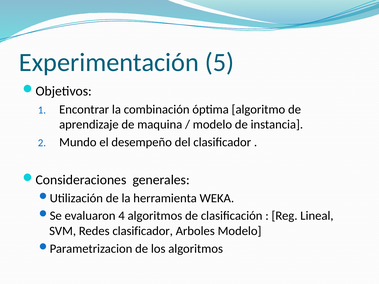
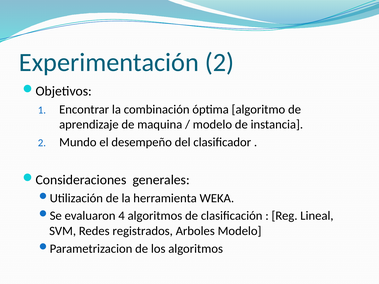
Experimentación 5: 5 -> 2
Redes clasificador: clasificador -> registrados
